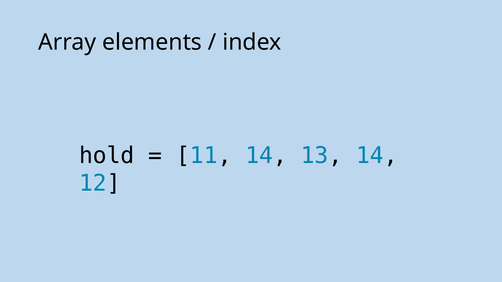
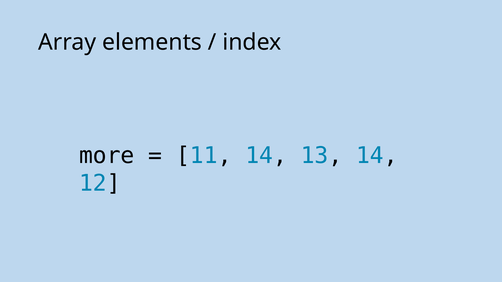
hold: hold -> more
